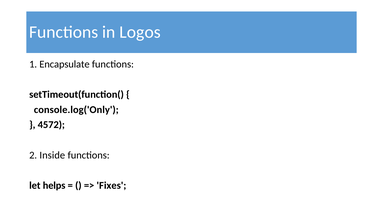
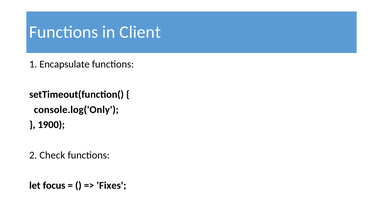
Logos: Logos -> Client
4572: 4572 -> 1900
Inside: Inside -> Check
helps: helps -> focus
